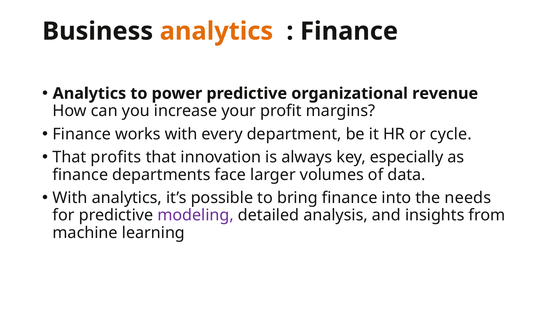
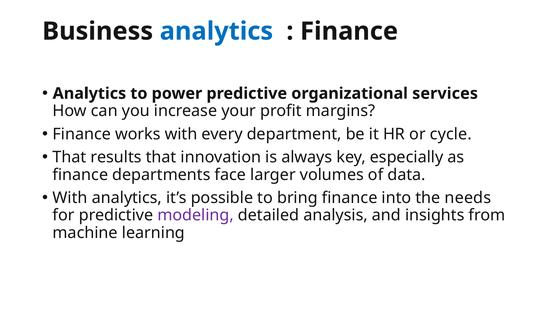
analytics at (216, 31) colour: orange -> blue
revenue: revenue -> services
profits: profits -> results
